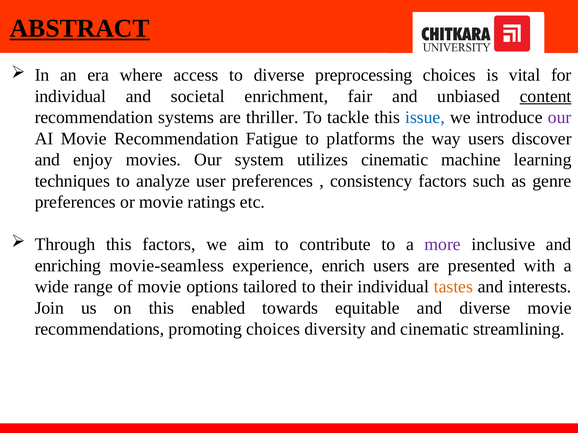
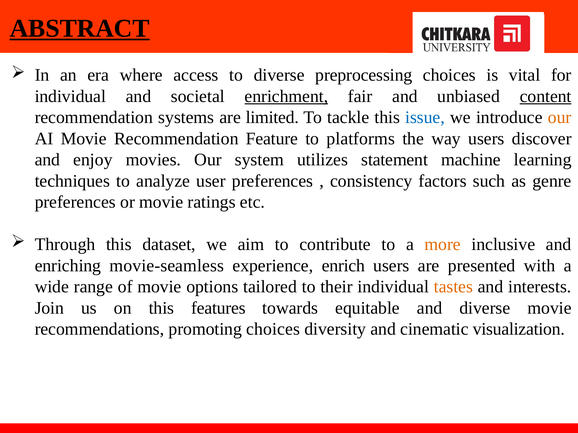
enrichment underline: none -> present
thriller: thriller -> limited
our at (560, 118) colour: purple -> orange
Fatigue: Fatigue -> Feature
utilizes cinematic: cinematic -> statement
this factors: factors -> dataset
more colour: purple -> orange
enabled: enabled -> features
streamlining: streamlining -> visualization
